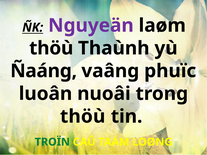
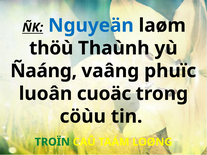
Nguyeän colour: purple -> blue
nuoâi: nuoâi -> cuoäc
thöù at (83, 117): thöù -> cöùu
